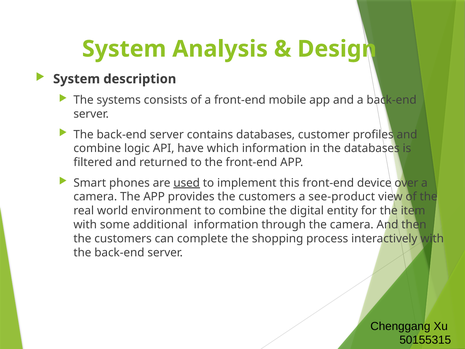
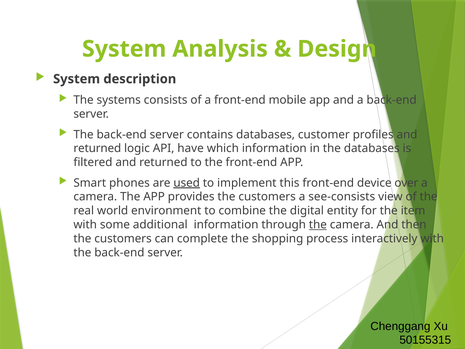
combine at (97, 148): combine -> returned
see-product: see-product -> see-consists
the at (318, 225) underline: none -> present
